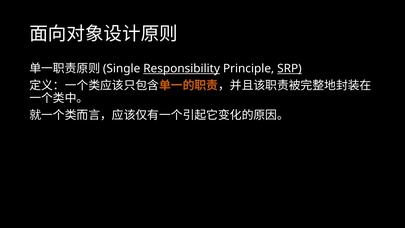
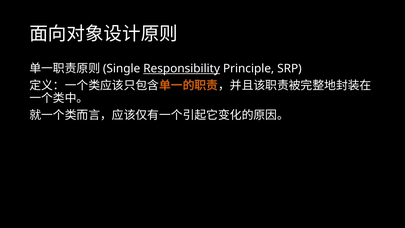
SRP underline: present -> none
